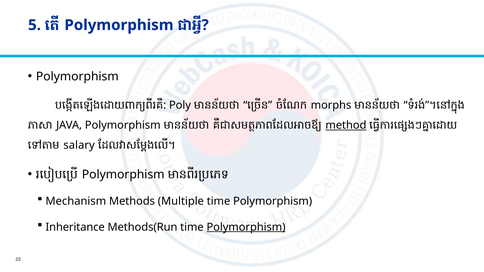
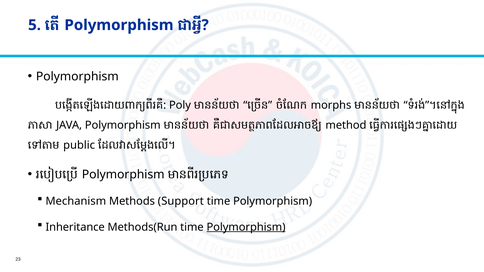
method underline: present -> none
salary: salary -> public
Multiple: Multiple -> Support
